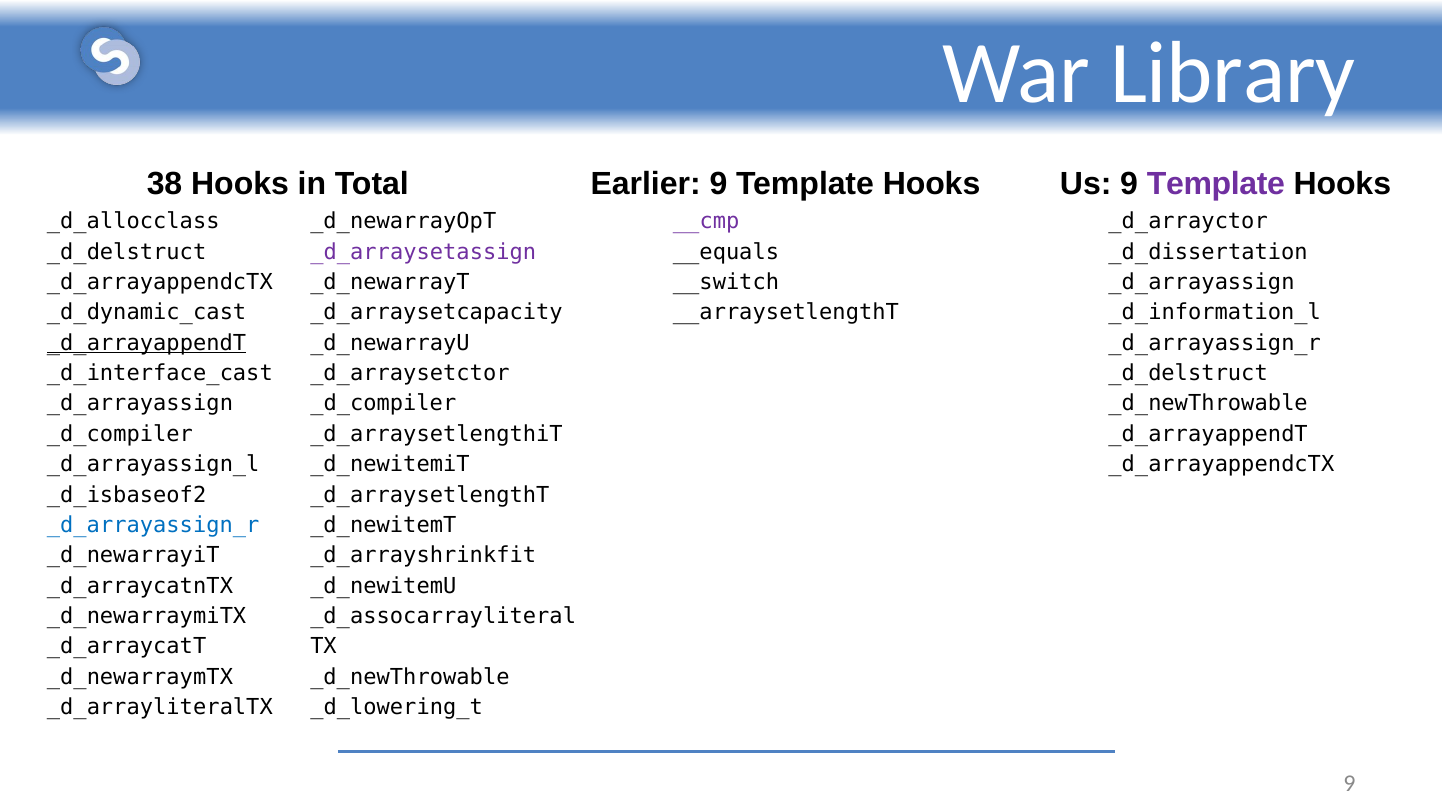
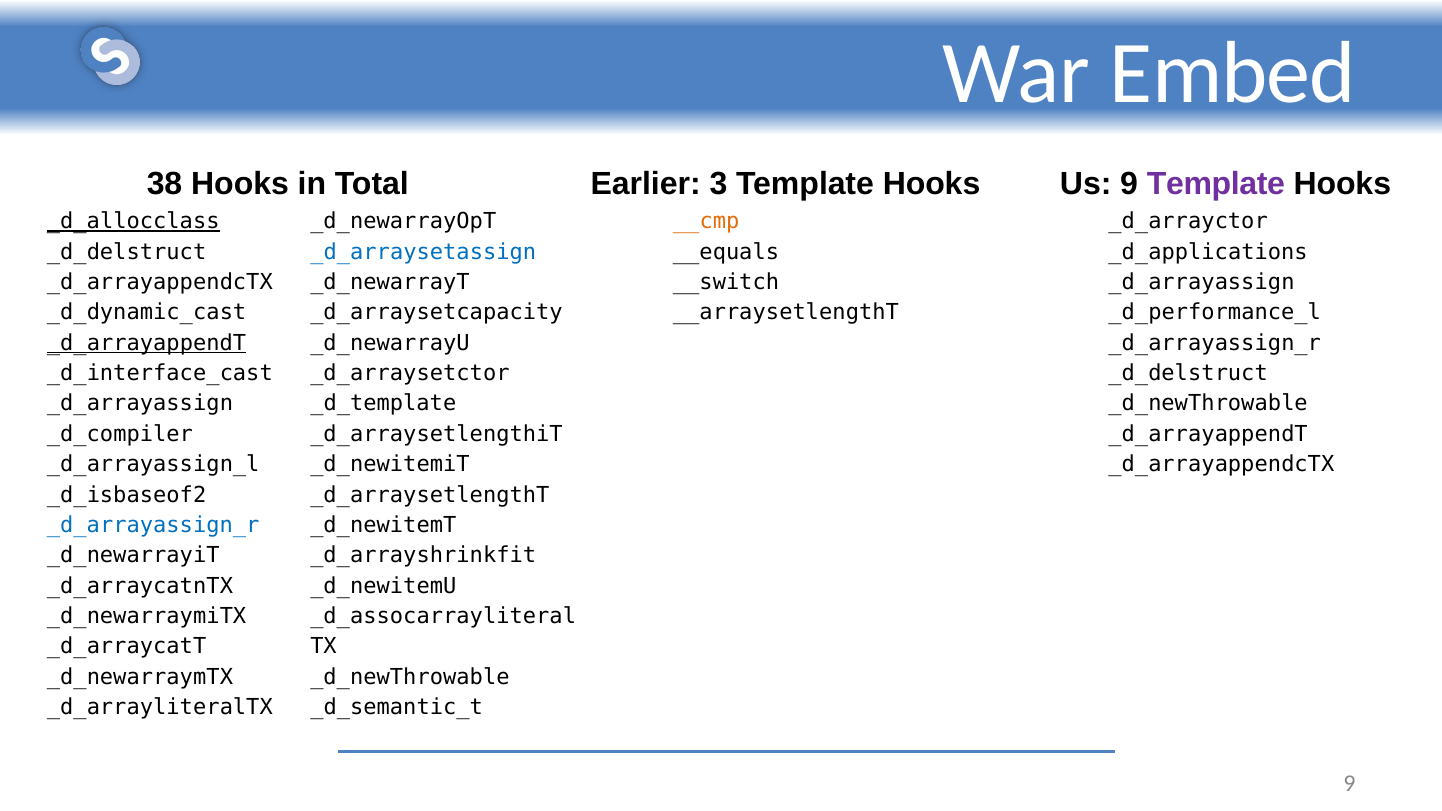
Library: Library -> Embed
Earlier 9: 9 -> 3
_d_allocclass underline: none -> present
__cmp colour: purple -> orange
_d_arraysetassign colour: purple -> blue
_d_dissertation: _d_dissertation -> _d_applications
_d_information_l: _d_information_l -> _d_performance_l
_d_compiler at (383, 404): _d_compiler -> _d_template
_d_lowering_t: _d_lowering_t -> _d_semantic_t
